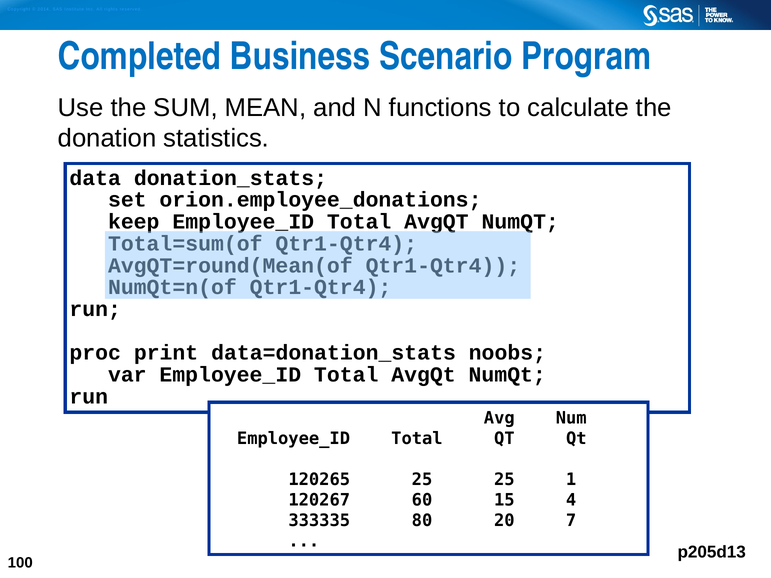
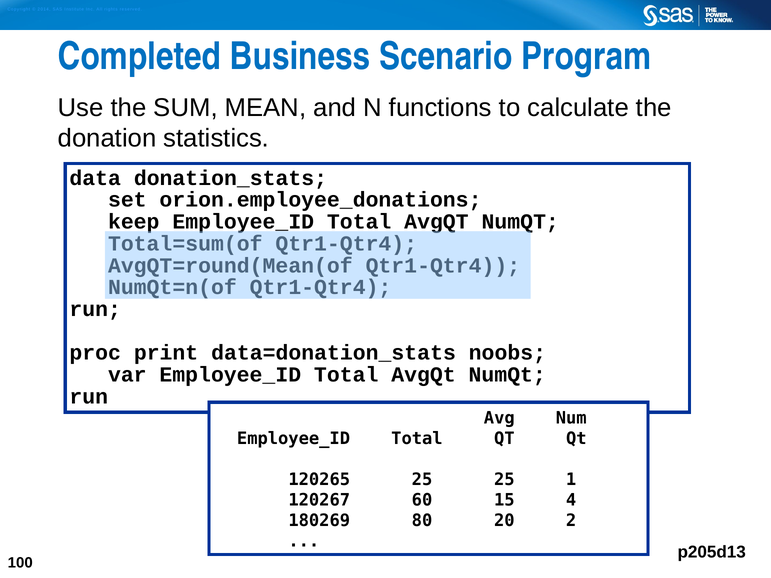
333335: 333335 -> 180269
7: 7 -> 2
